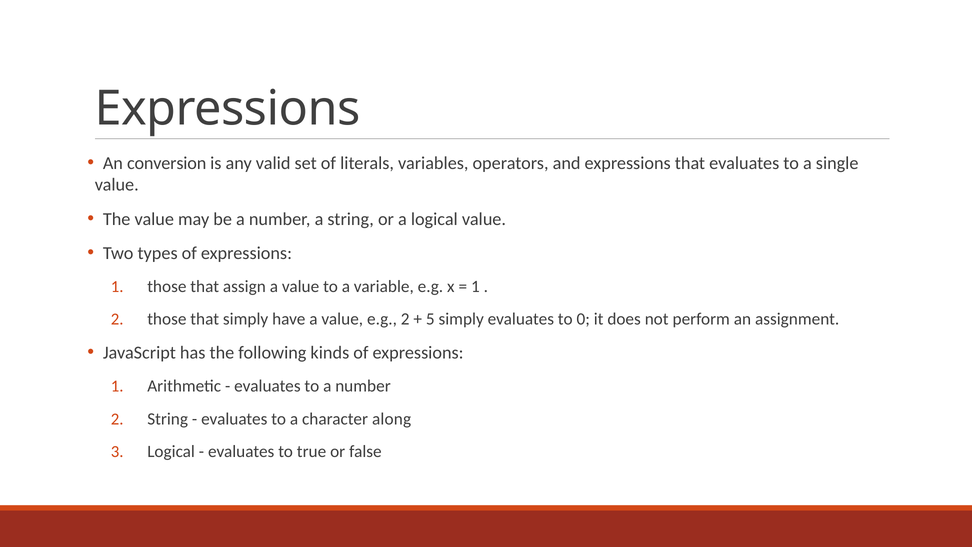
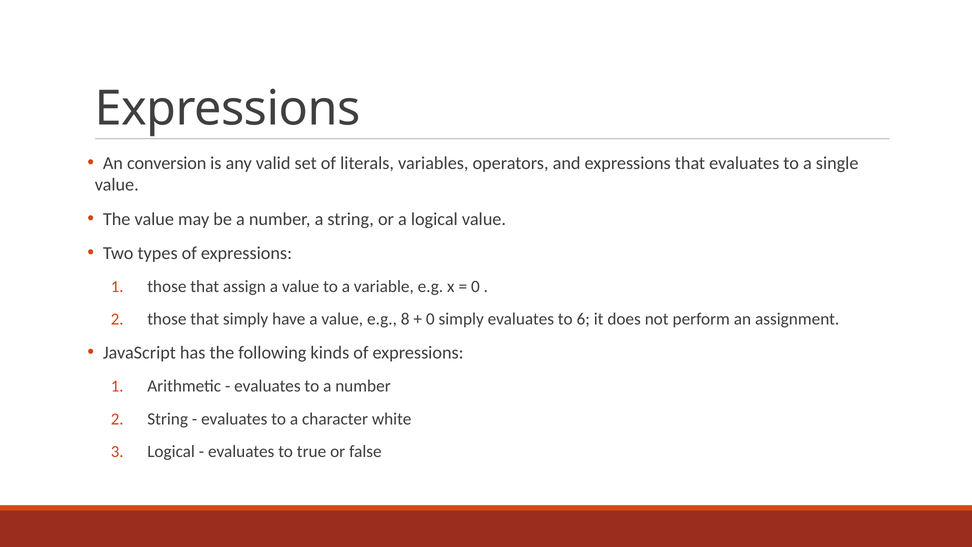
1 at (475, 286): 1 -> 0
e.g 2: 2 -> 8
5 at (430, 319): 5 -> 0
0: 0 -> 6
along: along -> white
